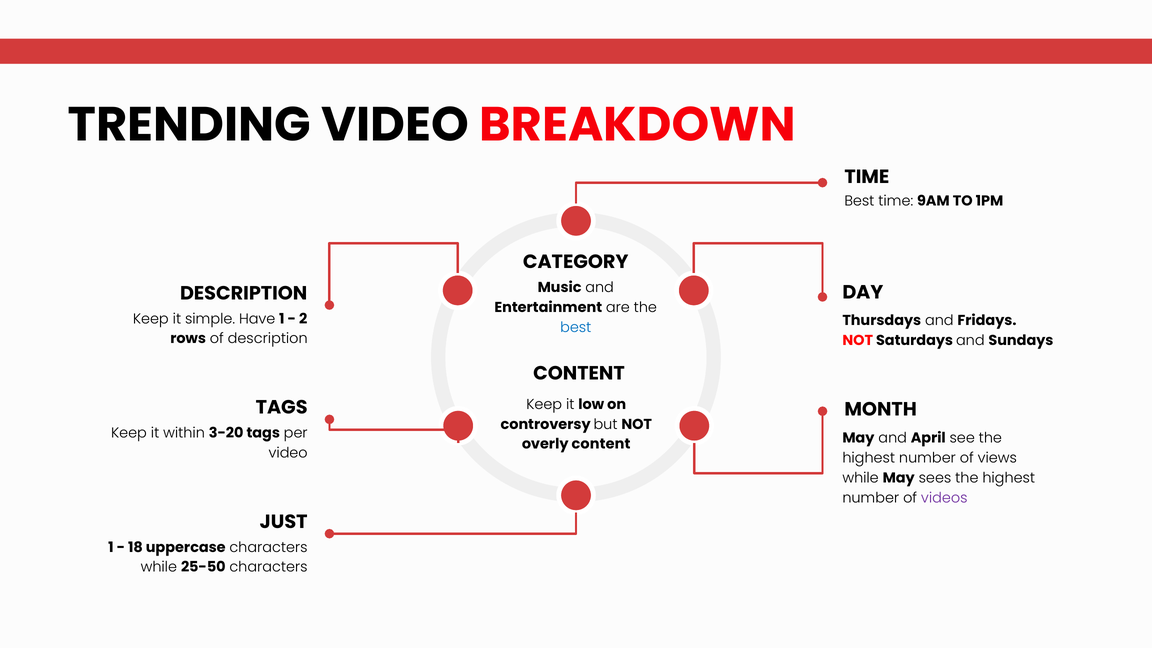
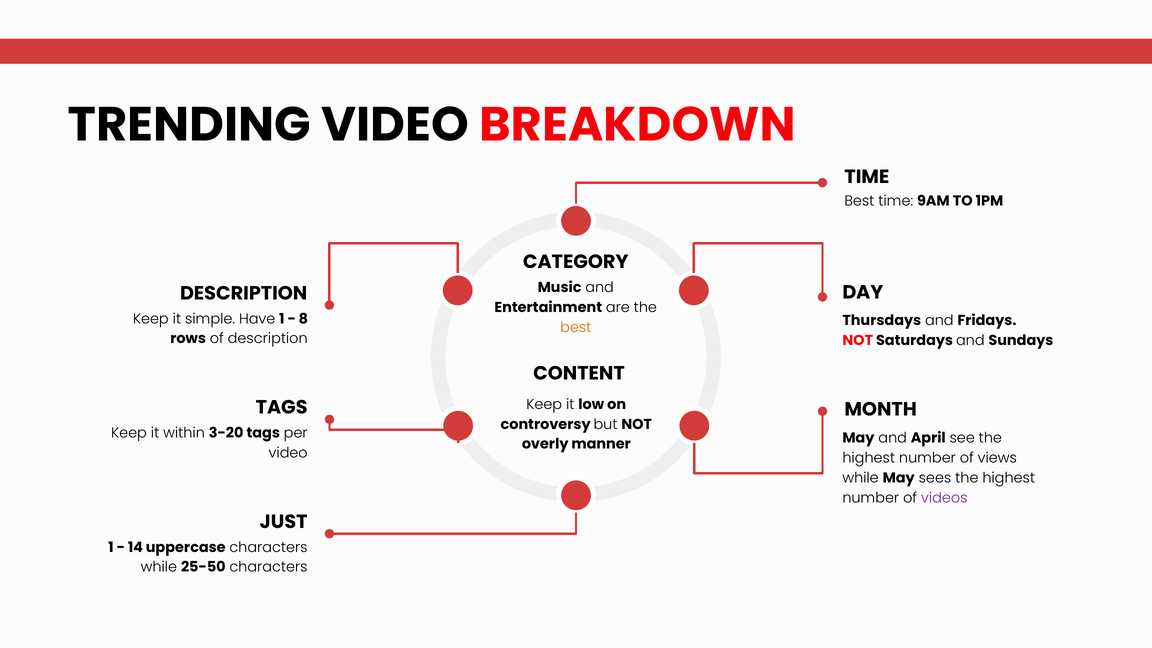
2: 2 -> 8
best at (576, 327) colour: blue -> orange
overly content: content -> manner
18: 18 -> 14
